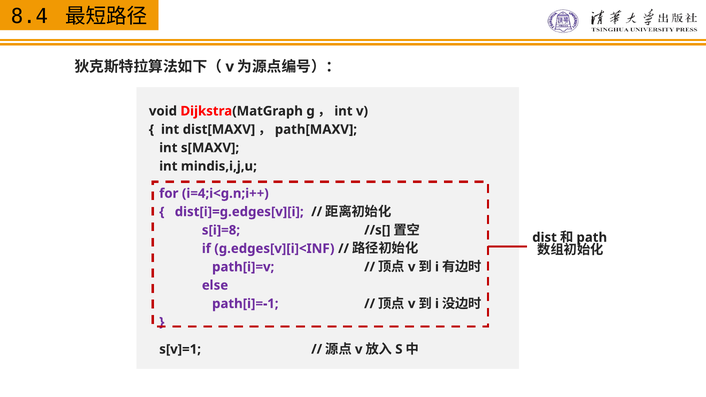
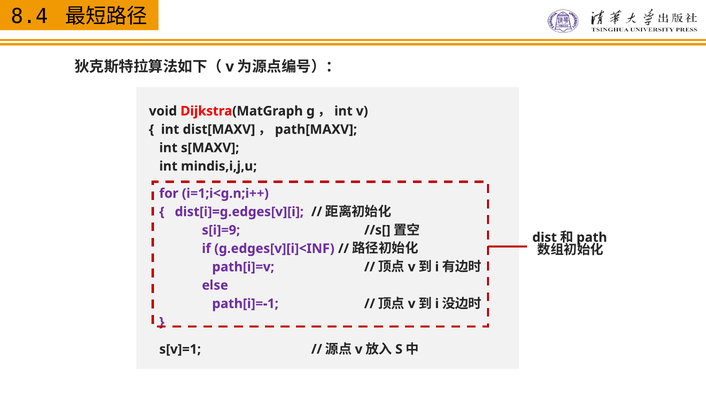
i=4;i<g.n;i++: i=4;i<g.n;i++ -> i=1;i<g.n;i++
s[i]=8: s[i]=8 -> s[i]=9
